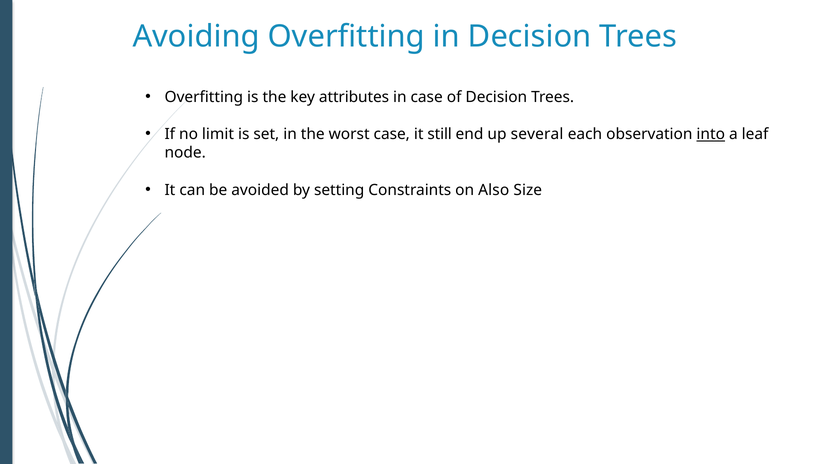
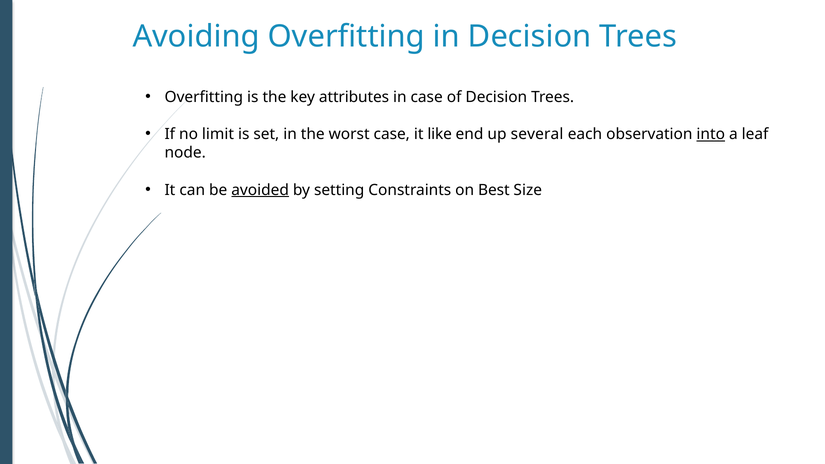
still: still -> like
avoided underline: none -> present
Also: Also -> Best
